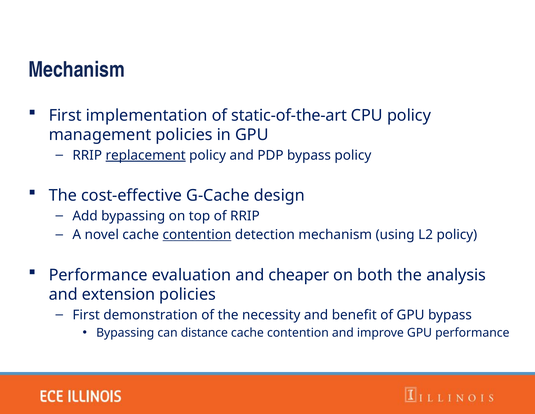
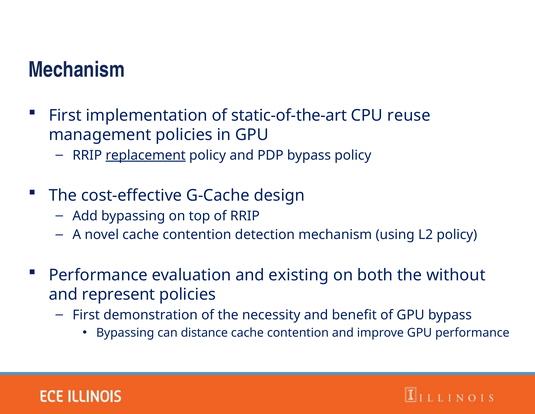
CPU policy: policy -> reuse
contention at (197, 235) underline: present -> none
cheaper: cheaper -> existing
analysis: analysis -> without
extension: extension -> represent
